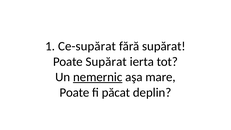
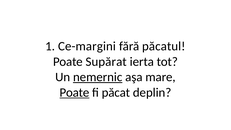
Ce-supărat: Ce-supărat -> Ce-margini
fără supărat: supărat -> păcatul
Poate at (74, 92) underline: none -> present
